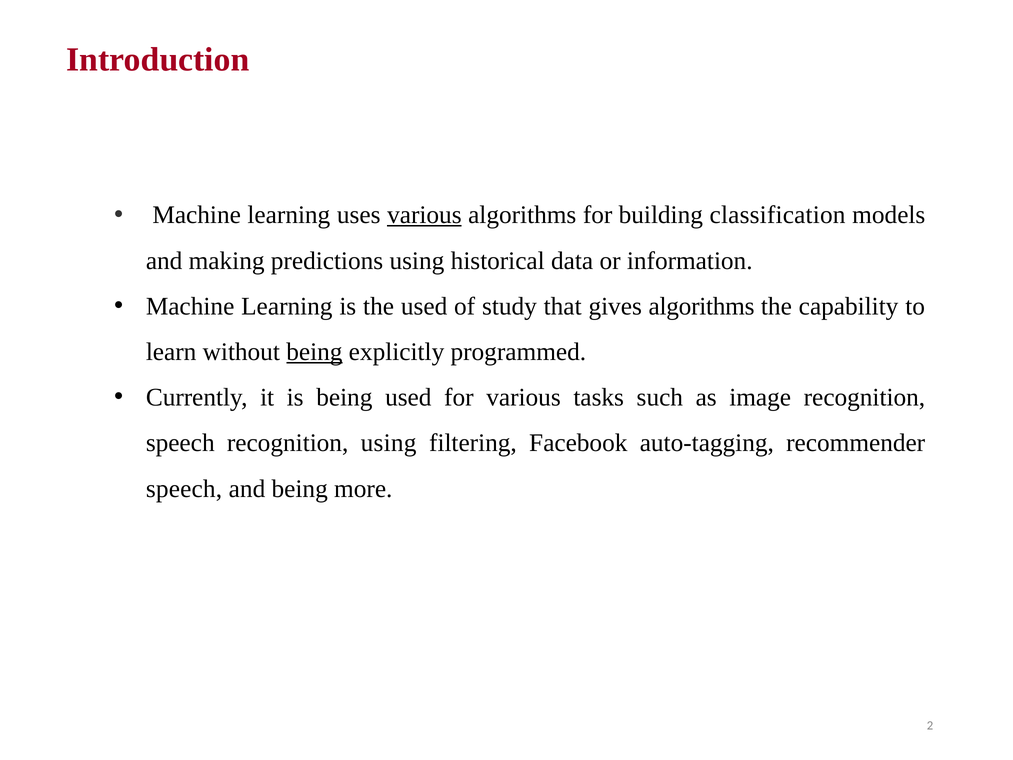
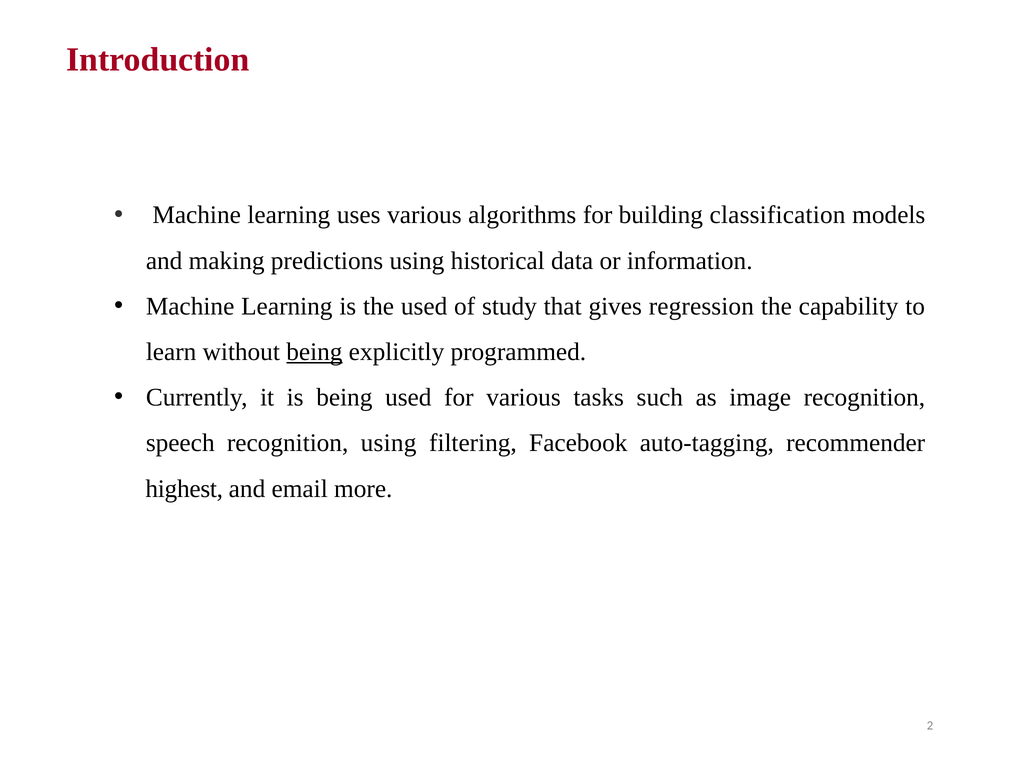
various at (424, 215) underline: present -> none
gives algorithms: algorithms -> regression
speech at (184, 488): speech -> highest
and being: being -> email
